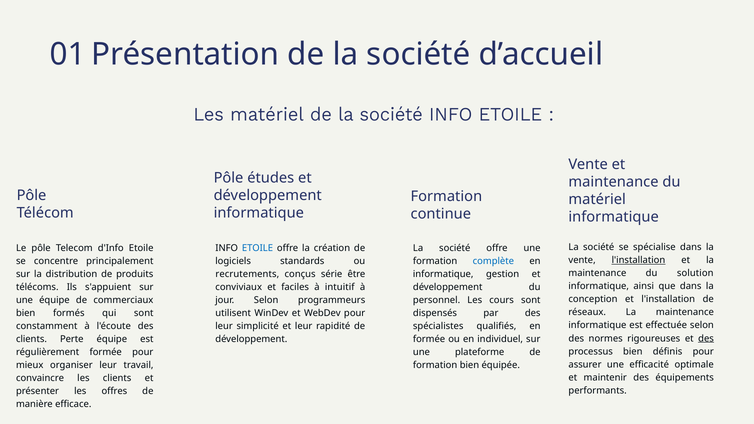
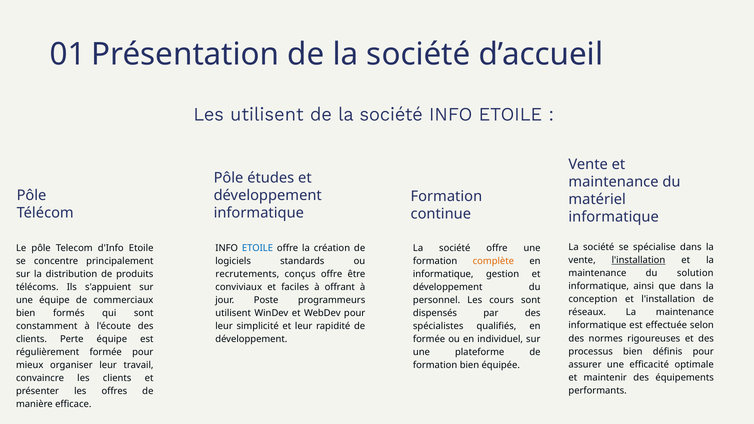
Les matériel: matériel -> utilisent
complète colour: blue -> orange
conçus série: série -> offre
intuitif: intuitif -> offrant
jour Selon: Selon -> Poste
des at (706, 339) underline: present -> none
